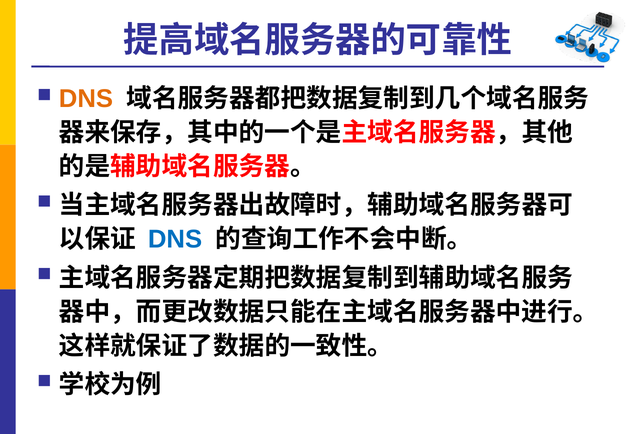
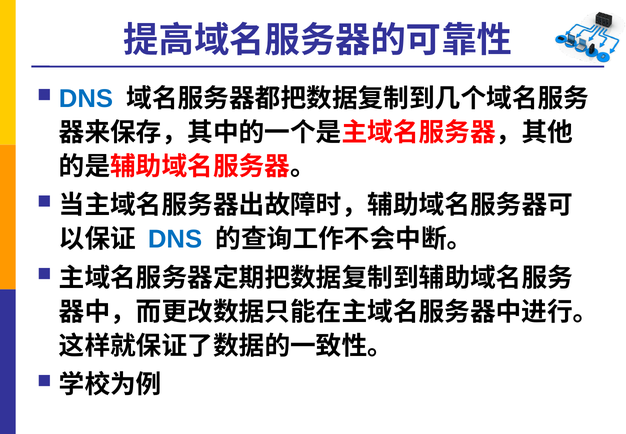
DNS at (86, 99) colour: orange -> blue
